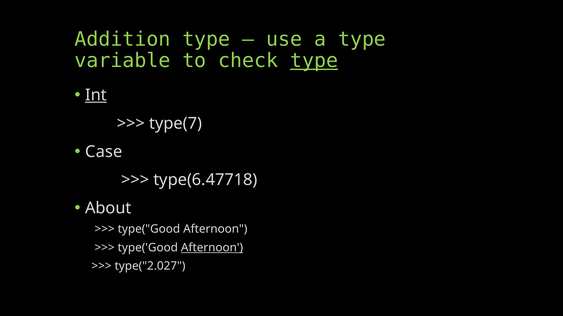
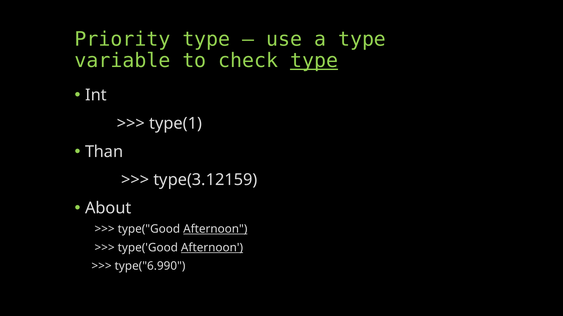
Addition: Addition -> Priority
Int underline: present -> none
type(7: type(7 -> type(1
Case: Case -> Than
type(6.47718: type(6.47718 -> type(3.12159
Afternoon at (215, 230) underline: none -> present
type("2.027: type("2.027 -> type("6.990
